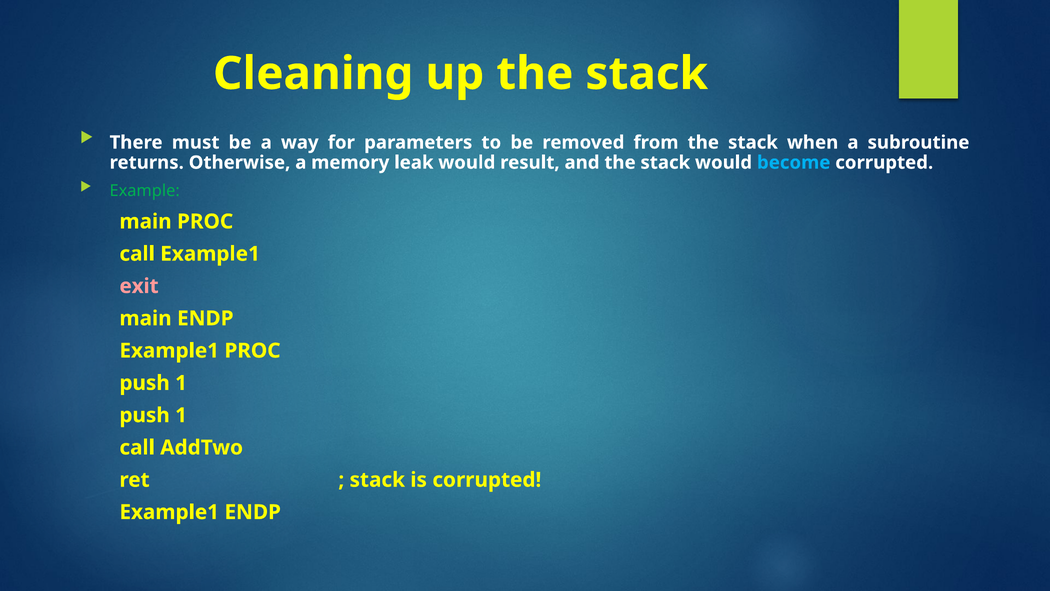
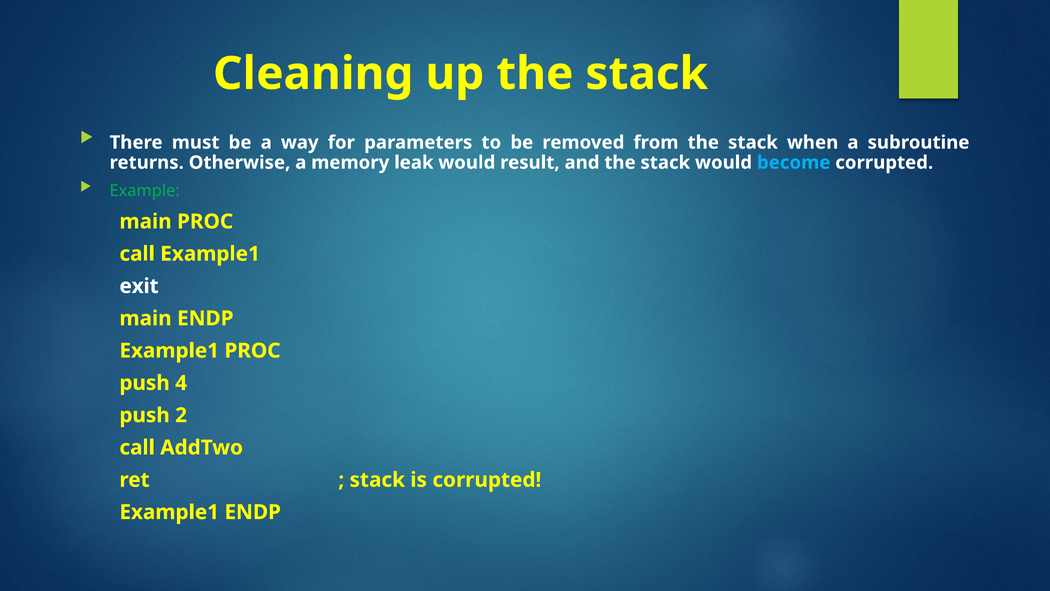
exit colour: pink -> white
1 at (181, 383): 1 -> 4
1 at (181, 415): 1 -> 2
